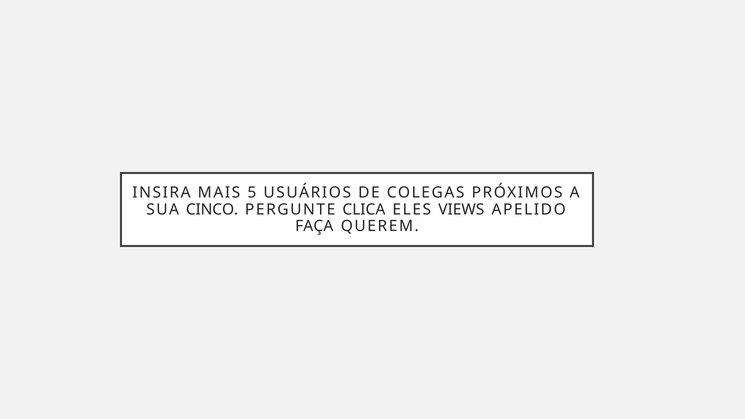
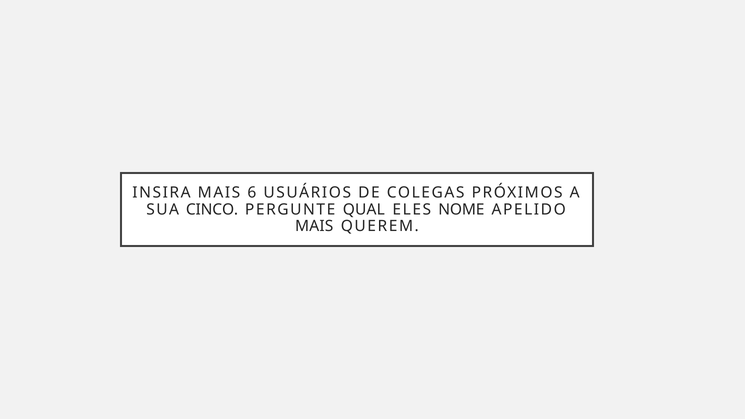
5: 5 -> 6
CLICA: CLICA -> QUAL
VIEWS: VIEWS -> NOME
FAÇA at (314, 226): FAÇA -> MAIS
